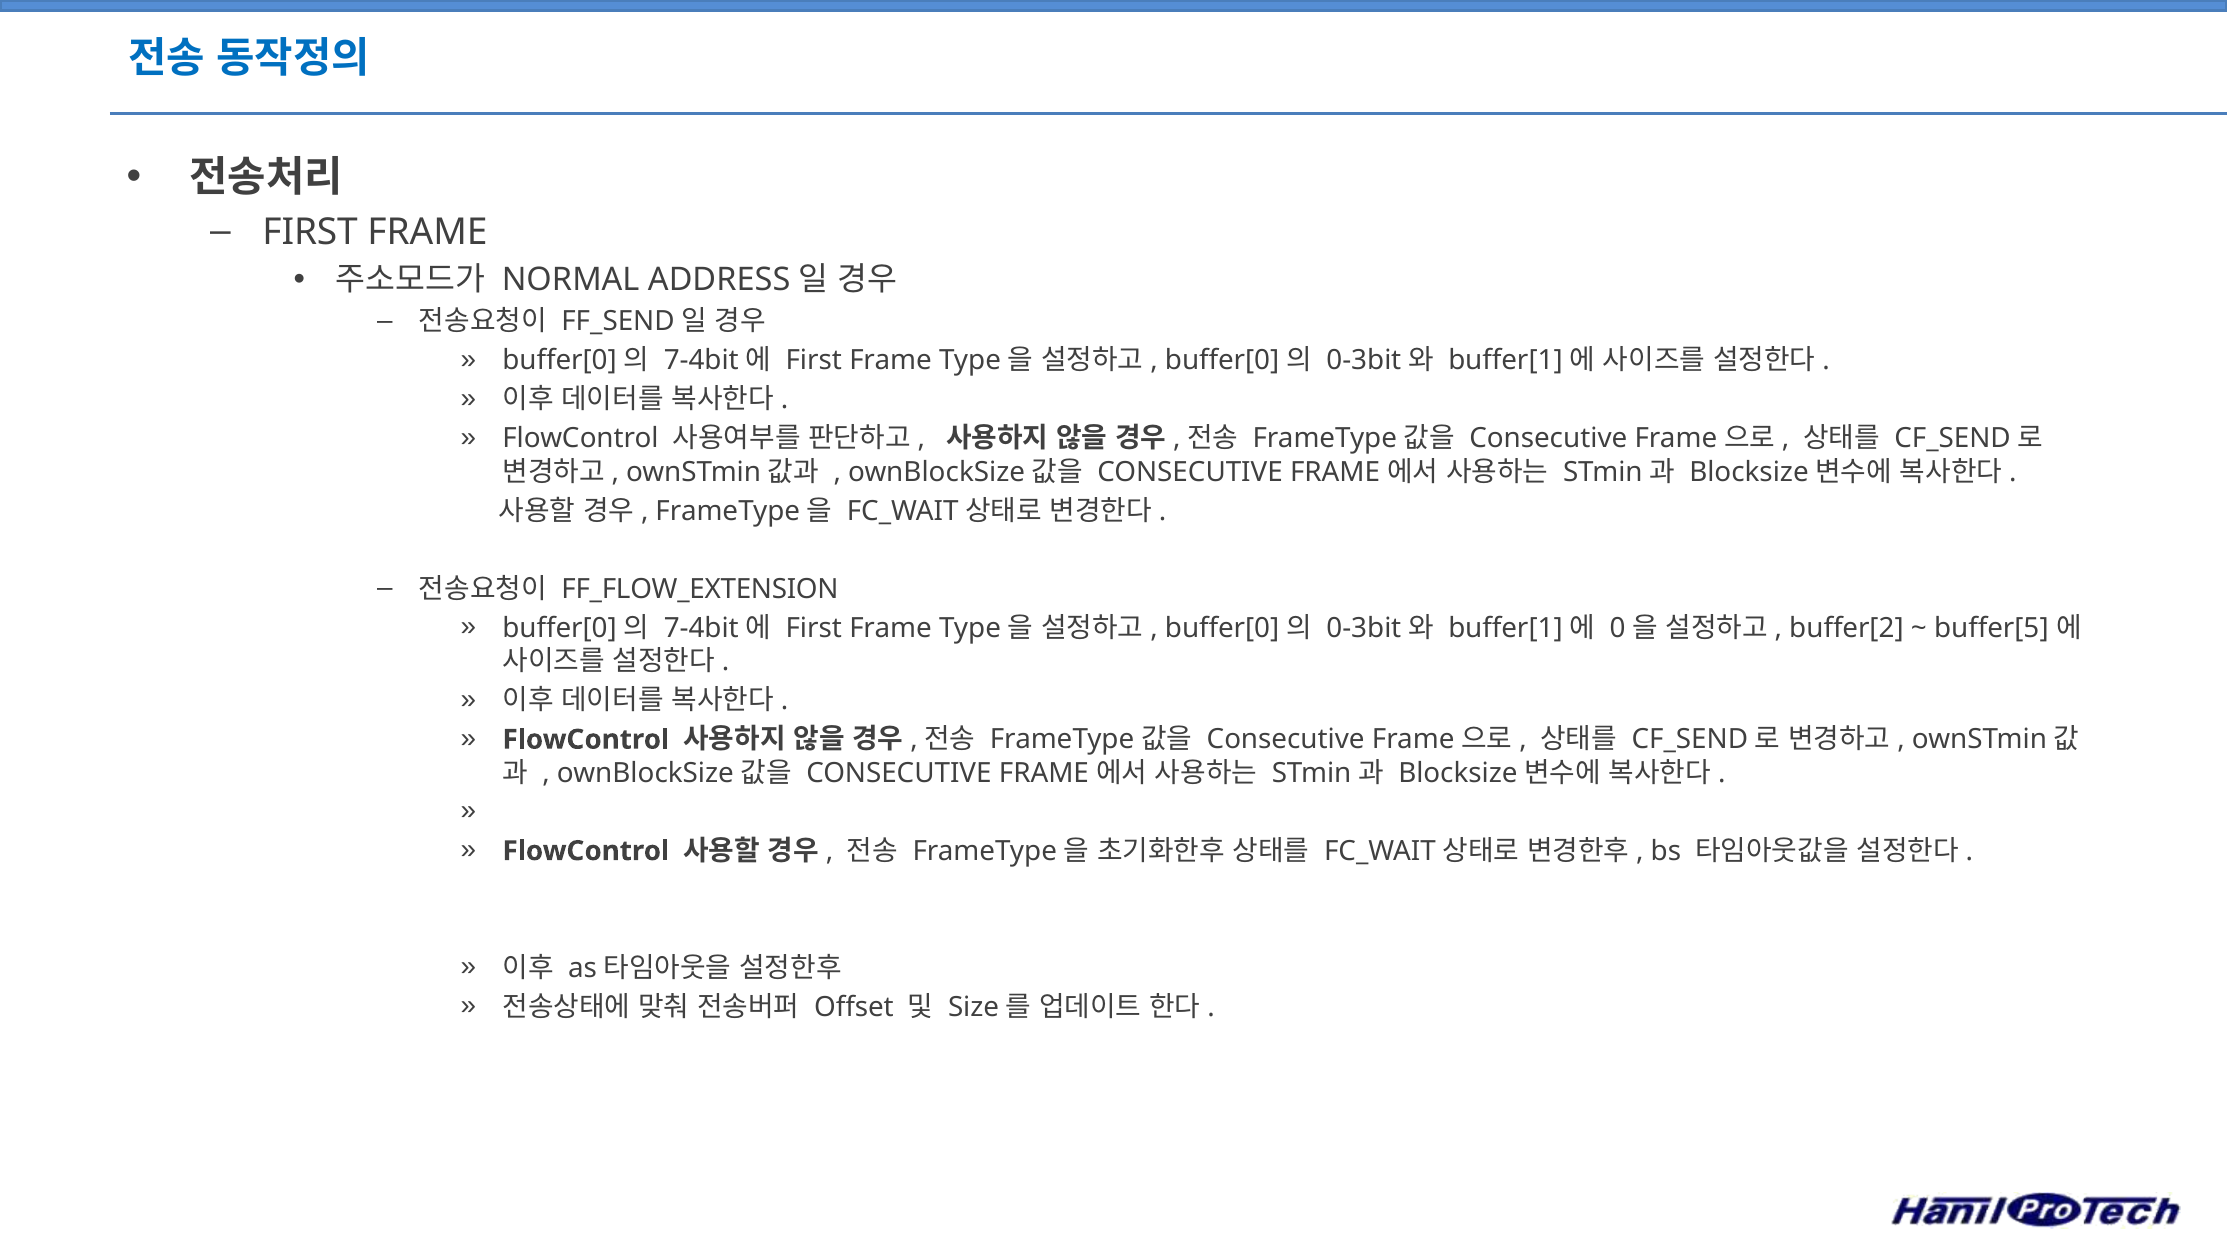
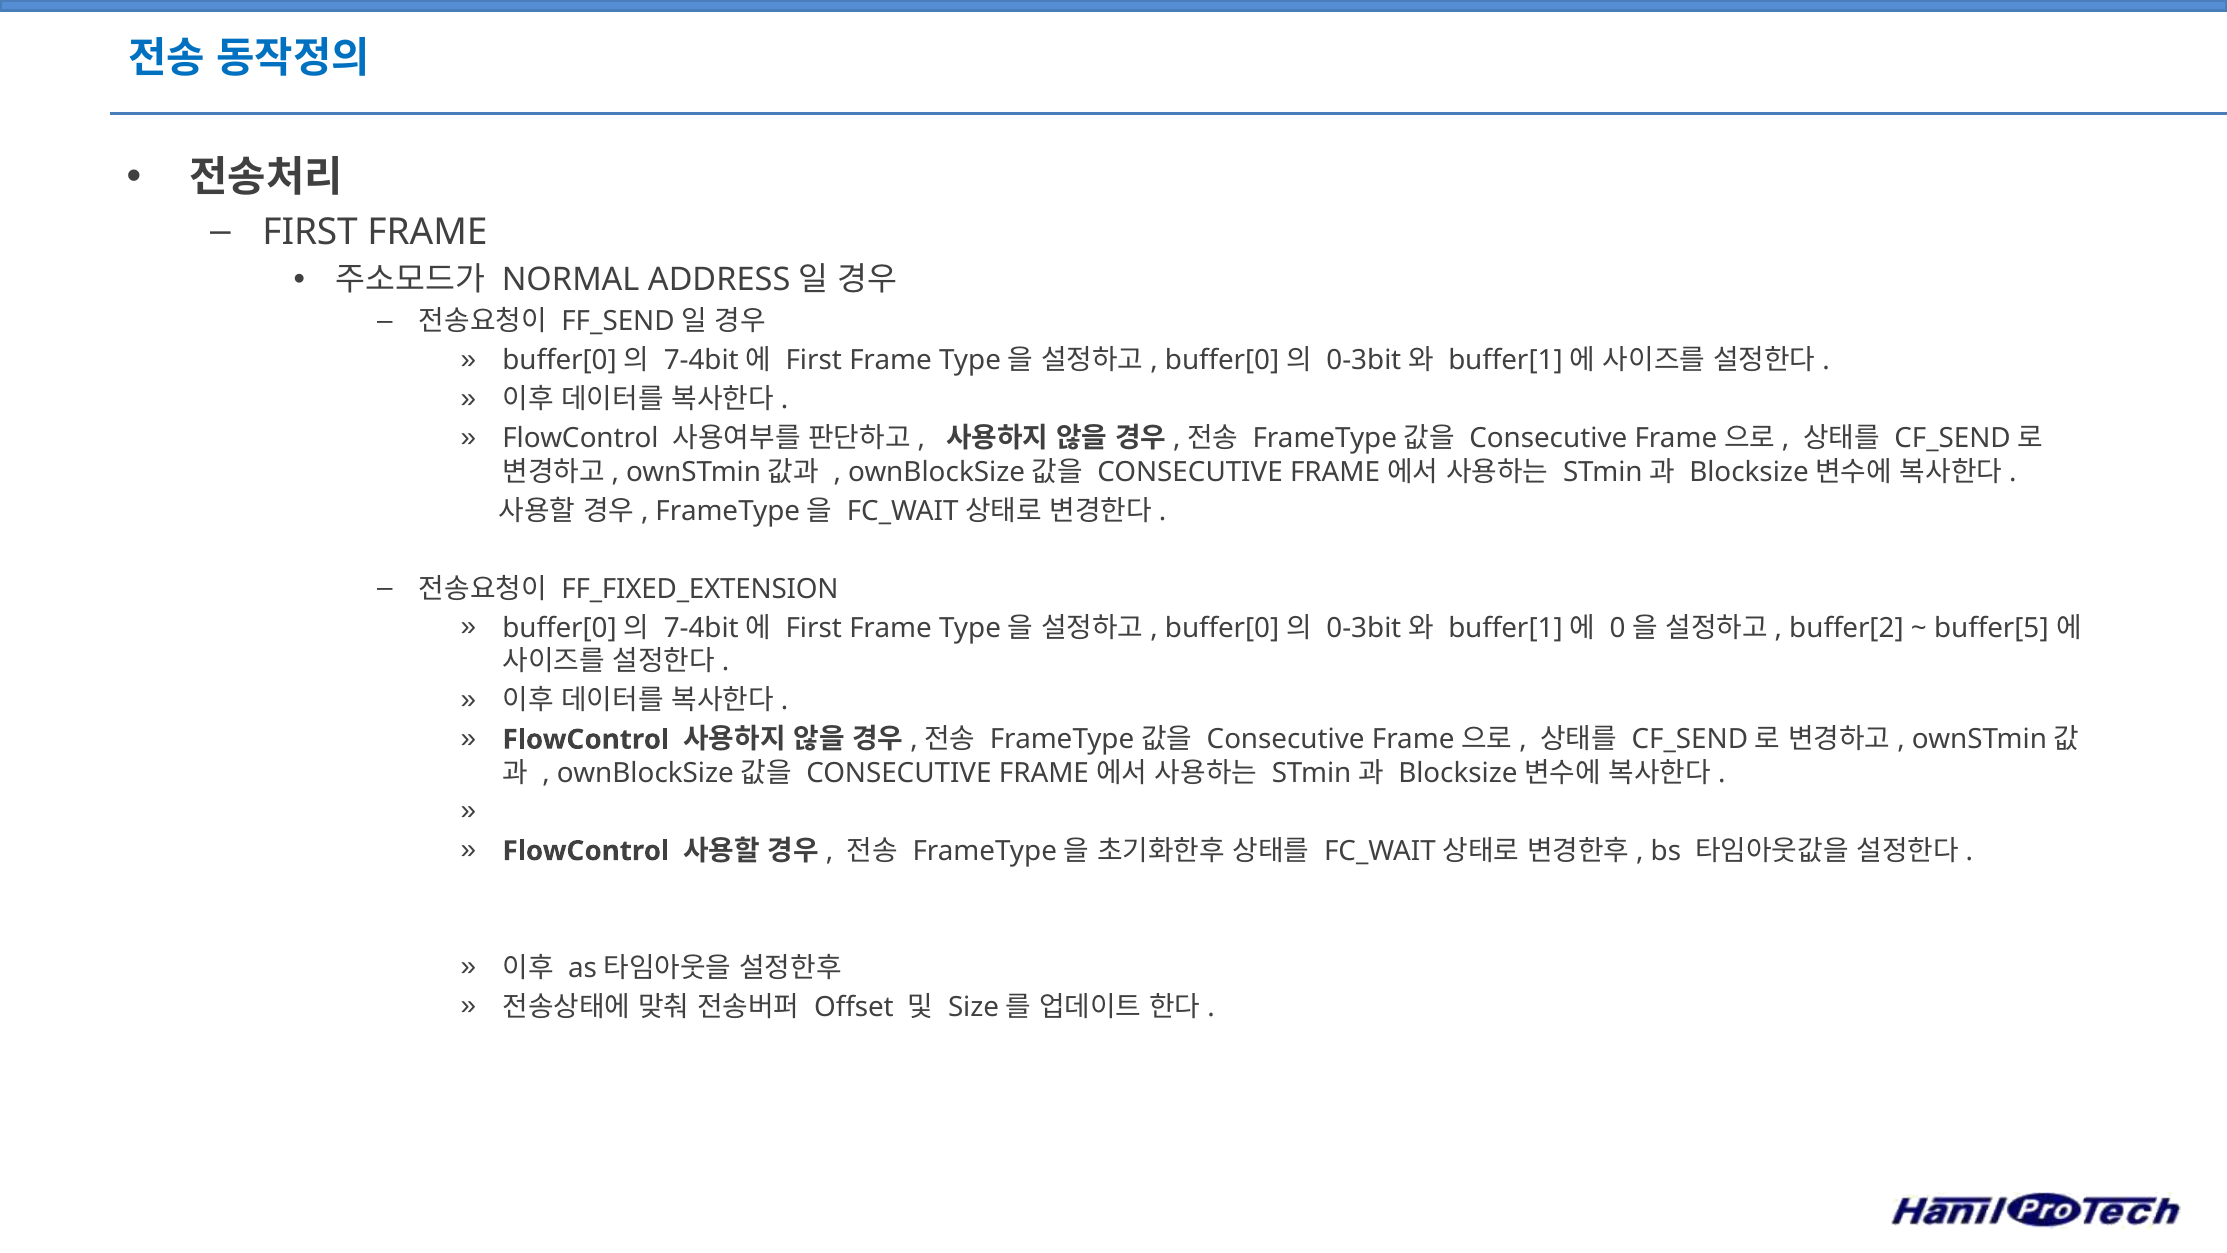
FF_FLOW_EXTENSION: FF_FLOW_EXTENSION -> FF_FIXED_EXTENSION
